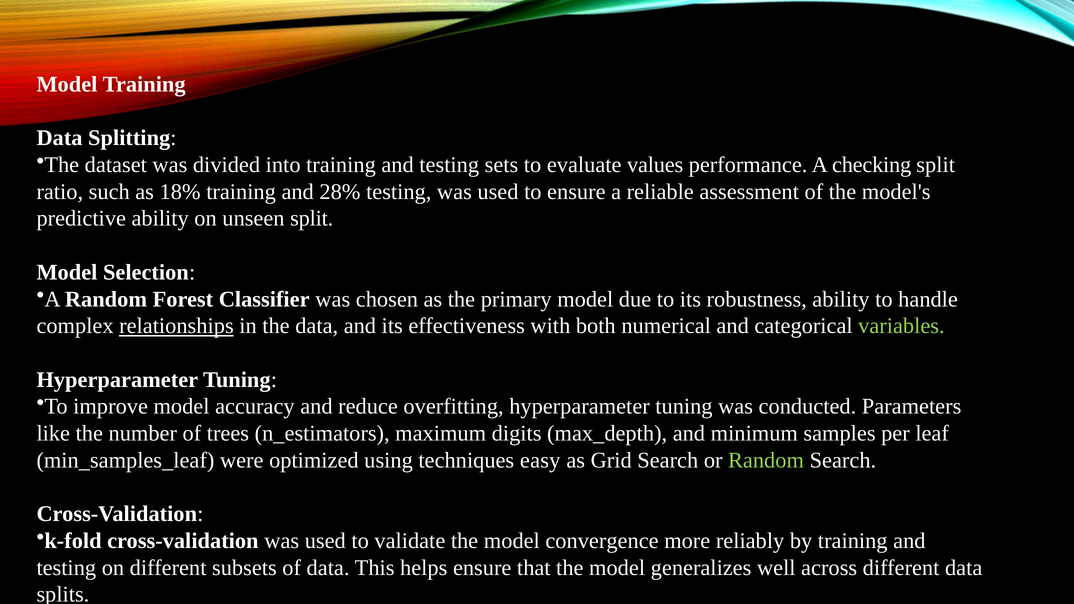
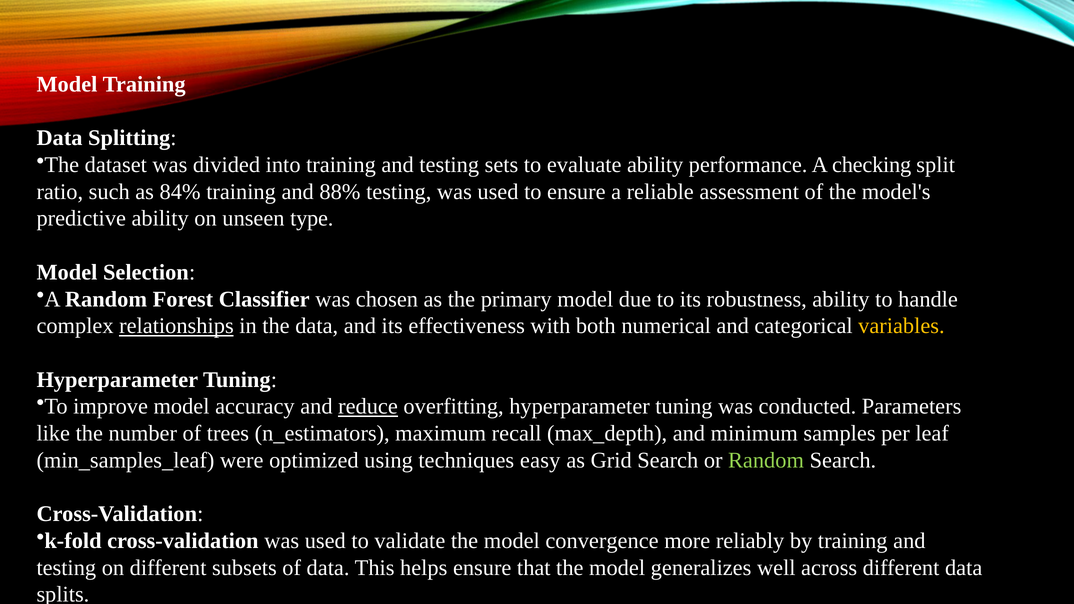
evaluate values: values -> ability
18%: 18% -> 84%
28%: 28% -> 88%
unseen split: split -> type
variables colour: light green -> yellow
reduce underline: none -> present
digits: digits -> recall
